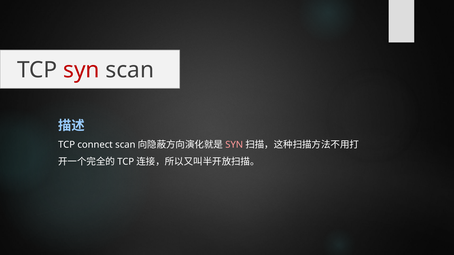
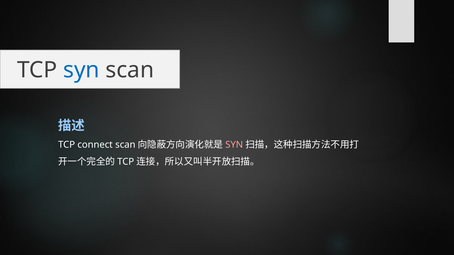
syn at (81, 70) colour: red -> blue
